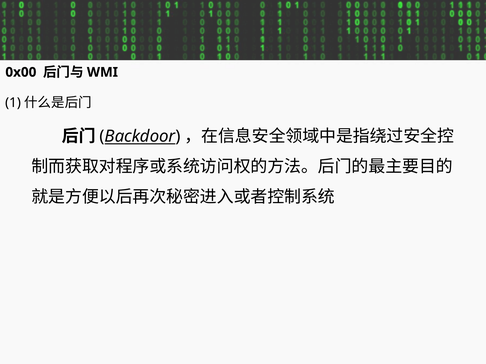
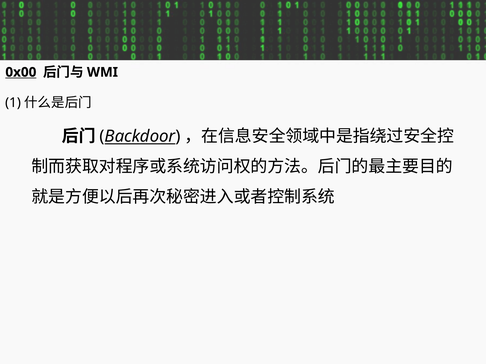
0x00 underline: none -> present
